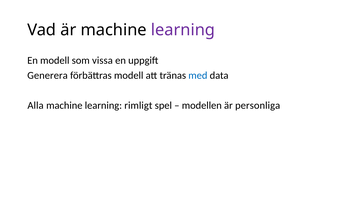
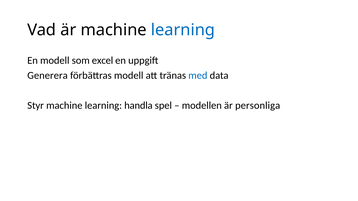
learning at (183, 30) colour: purple -> blue
vissa: vissa -> excel
Alla: Alla -> Styr
rimligt: rimligt -> handla
